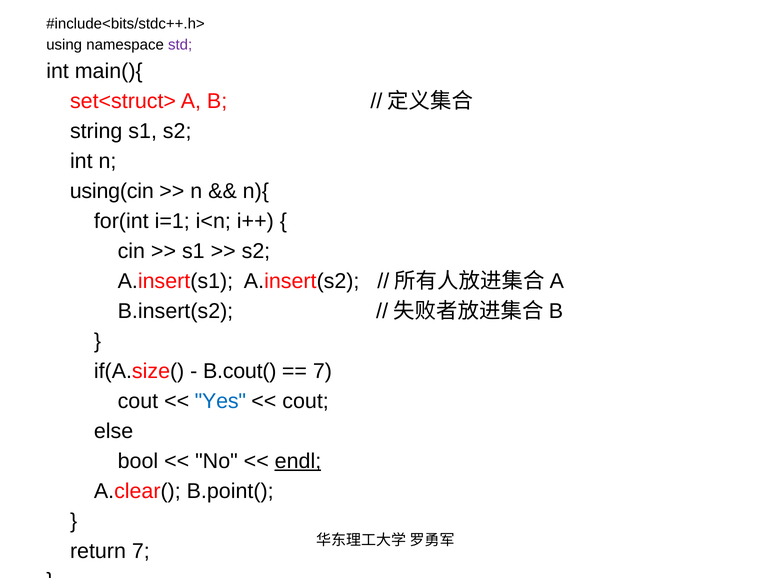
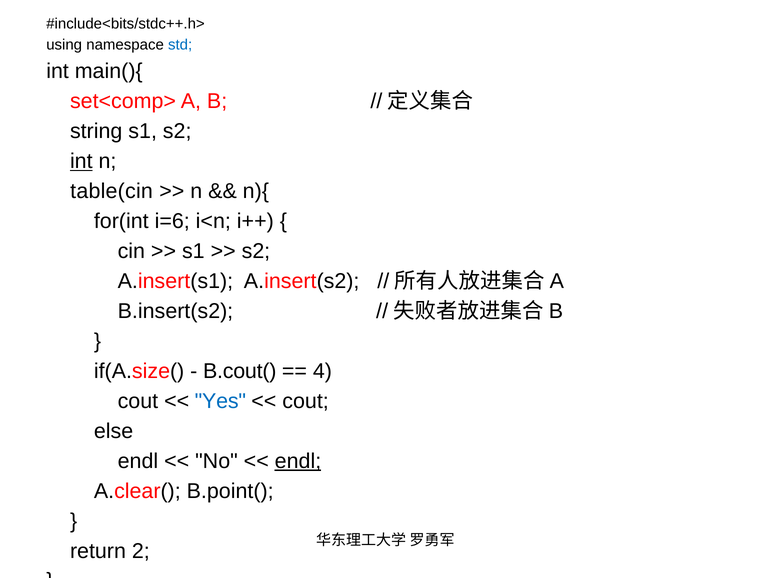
std colour: purple -> blue
set<struct>: set<struct> -> set<comp>
int at (81, 161) underline: none -> present
using(cin: using(cin -> table(cin
i=1: i=1 -> i=6
7 at (322, 371): 7 -> 4
bool at (138, 461): bool -> endl
return 7: 7 -> 2
